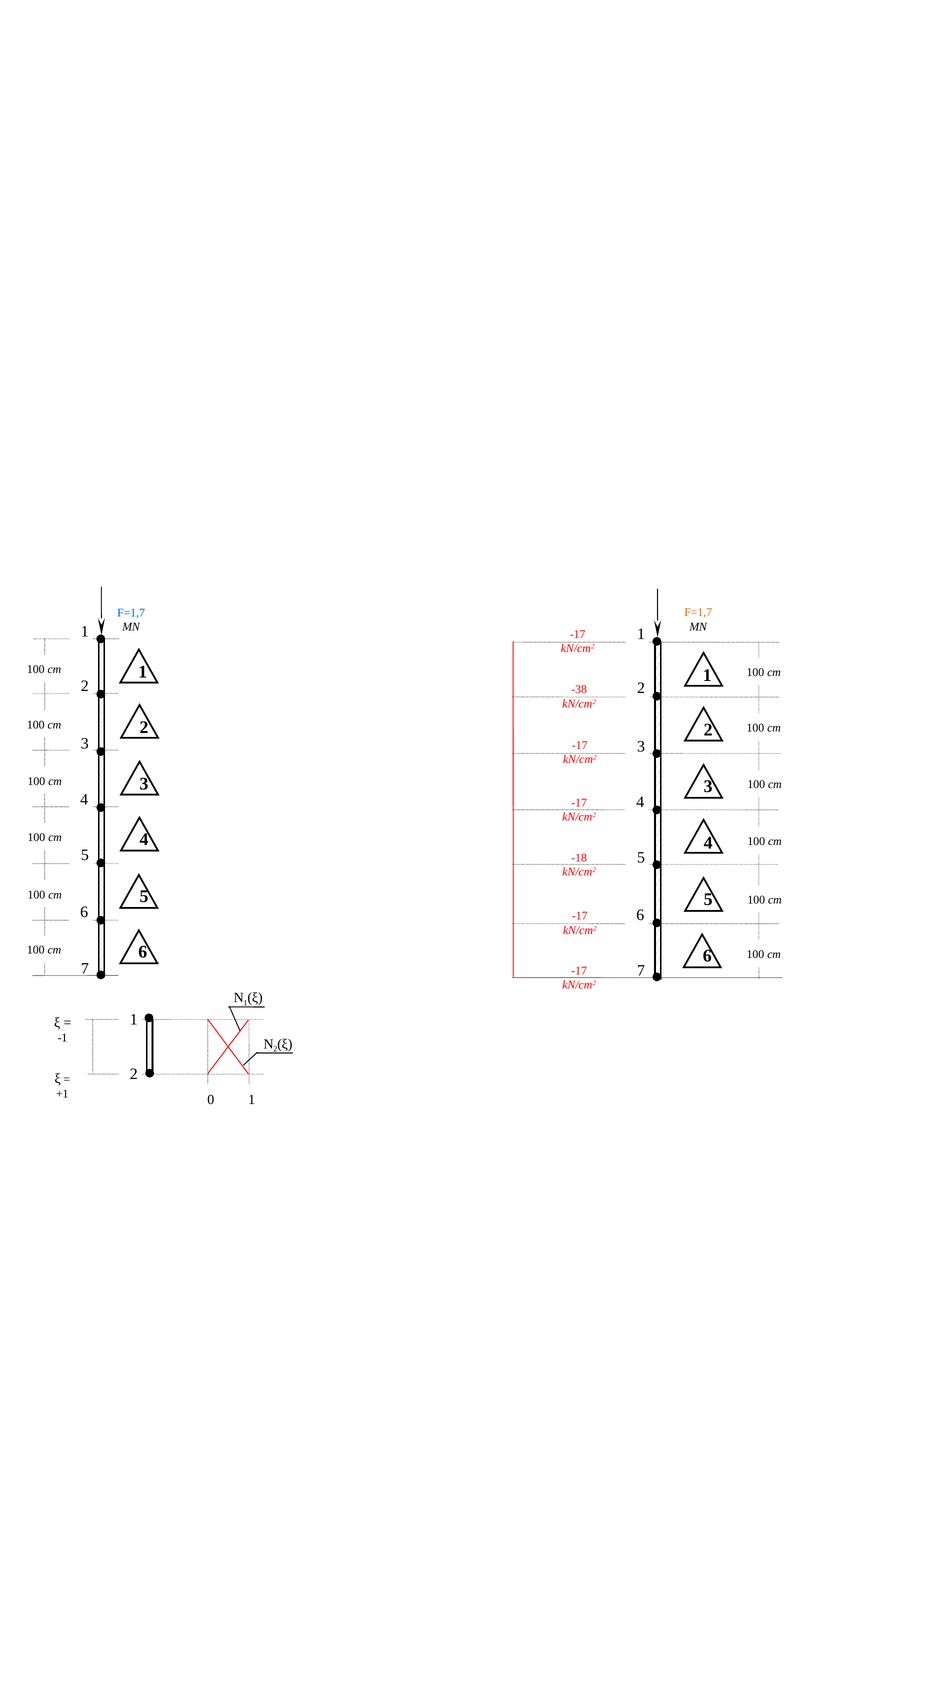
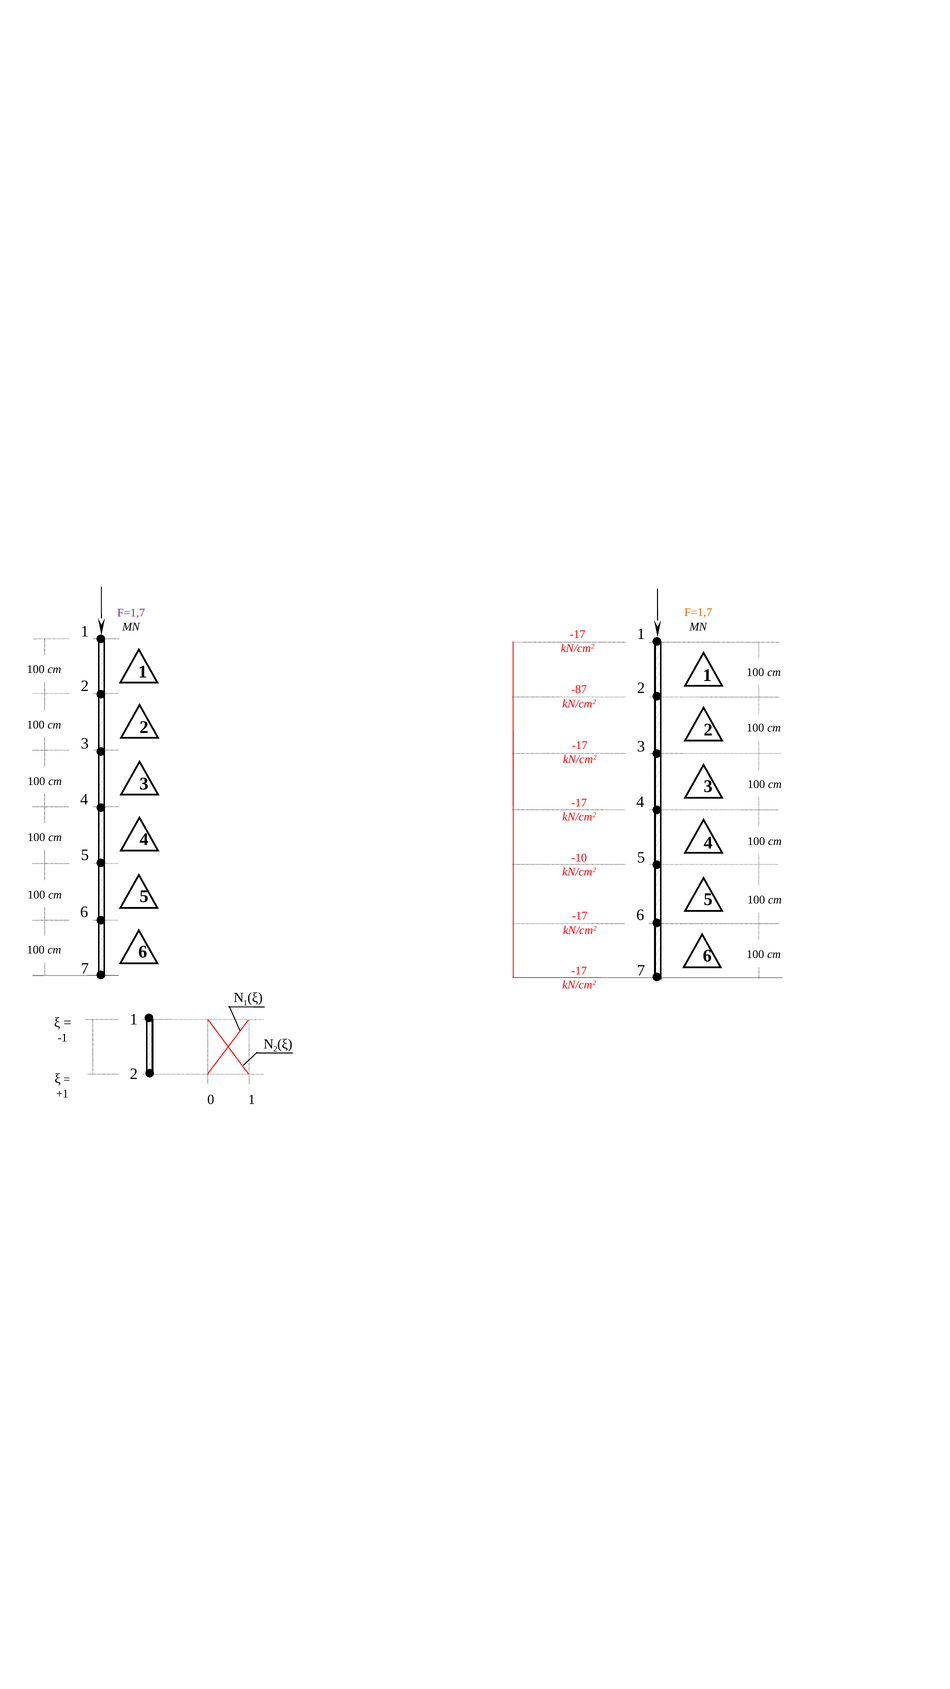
F=1,7 at (131, 613) colour: blue -> purple
-38: -38 -> -87
-18: -18 -> -10
